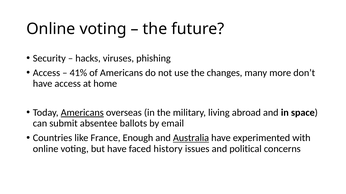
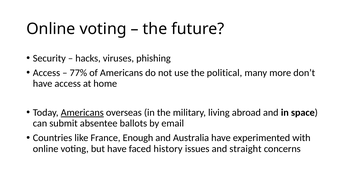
41%: 41% -> 77%
changes: changes -> political
Australia underline: present -> none
political: political -> straight
